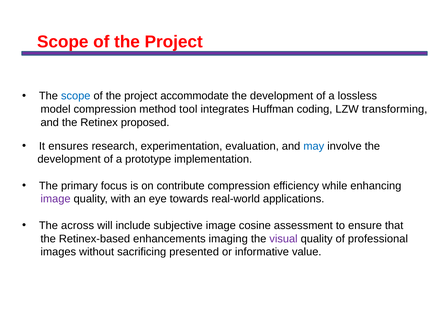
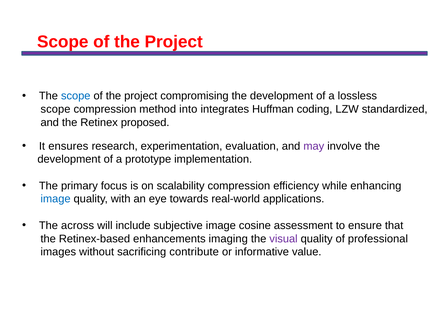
accommodate: accommodate -> compromising
model at (56, 109): model -> scope
tool: tool -> into
transforming: transforming -> standardized
may colour: blue -> purple
contribute: contribute -> scalability
image at (56, 199) colour: purple -> blue
presented: presented -> contribute
